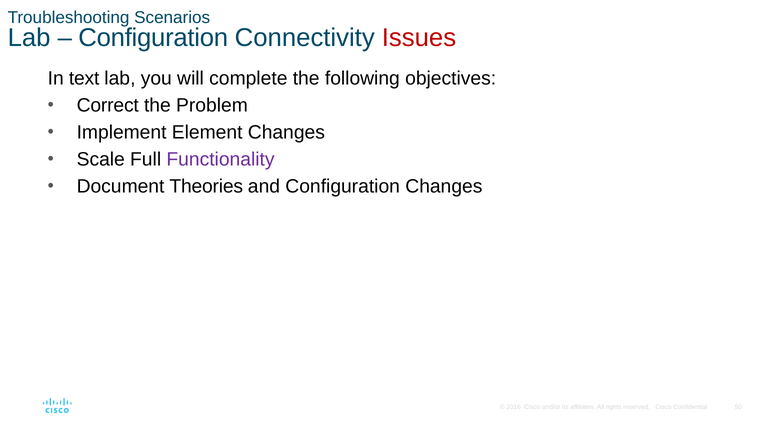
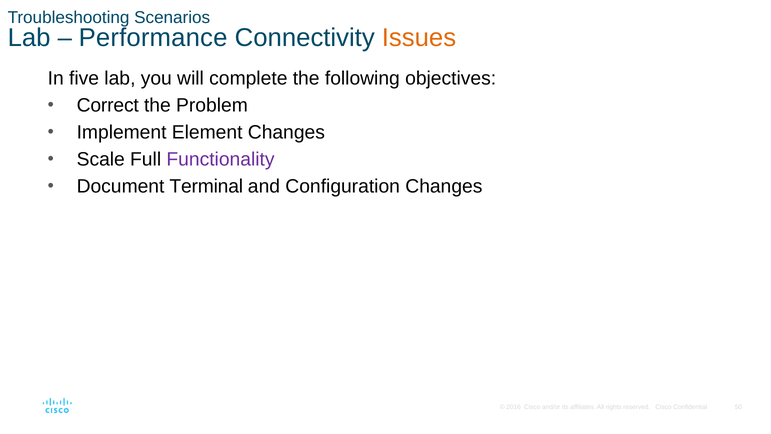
Configuration at (153, 38): Configuration -> Performance
Issues colour: red -> orange
text: text -> five
Theories: Theories -> Terminal
